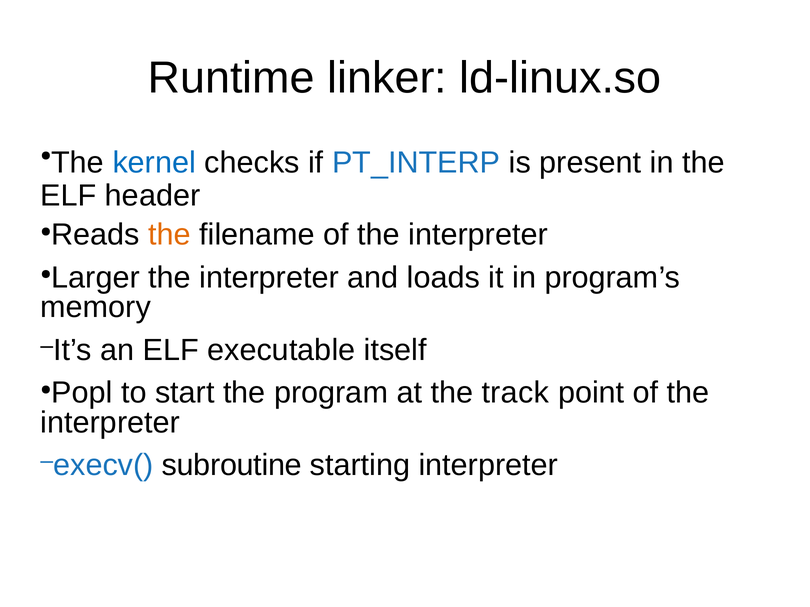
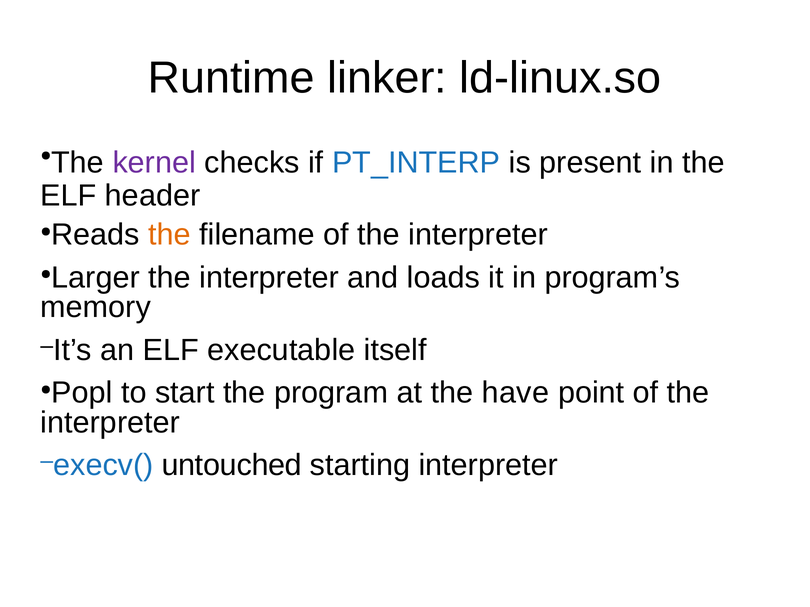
kernel colour: blue -> purple
track: track -> have
subroutine: subroutine -> untouched
